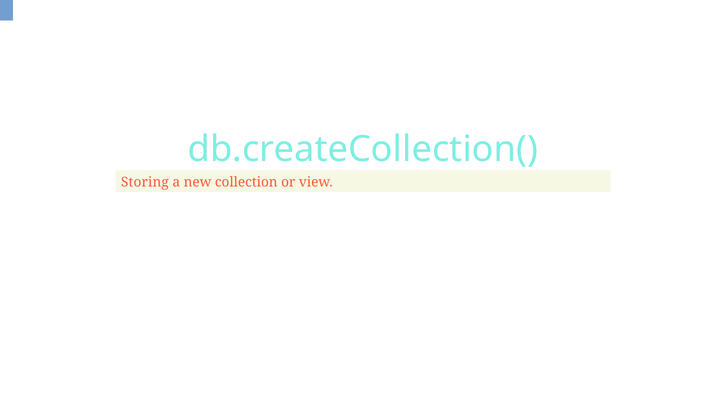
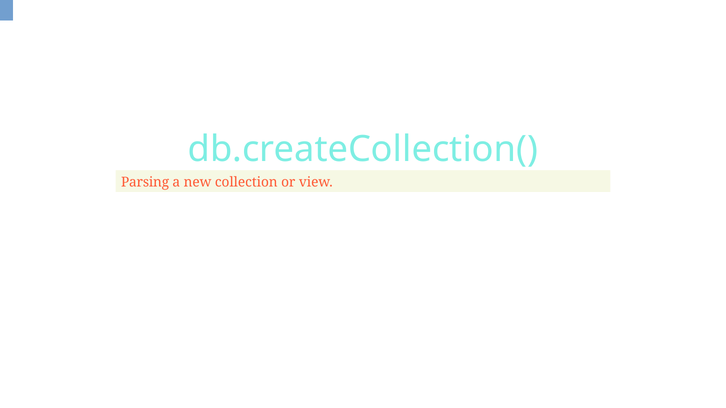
Storing: Storing -> Parsing
